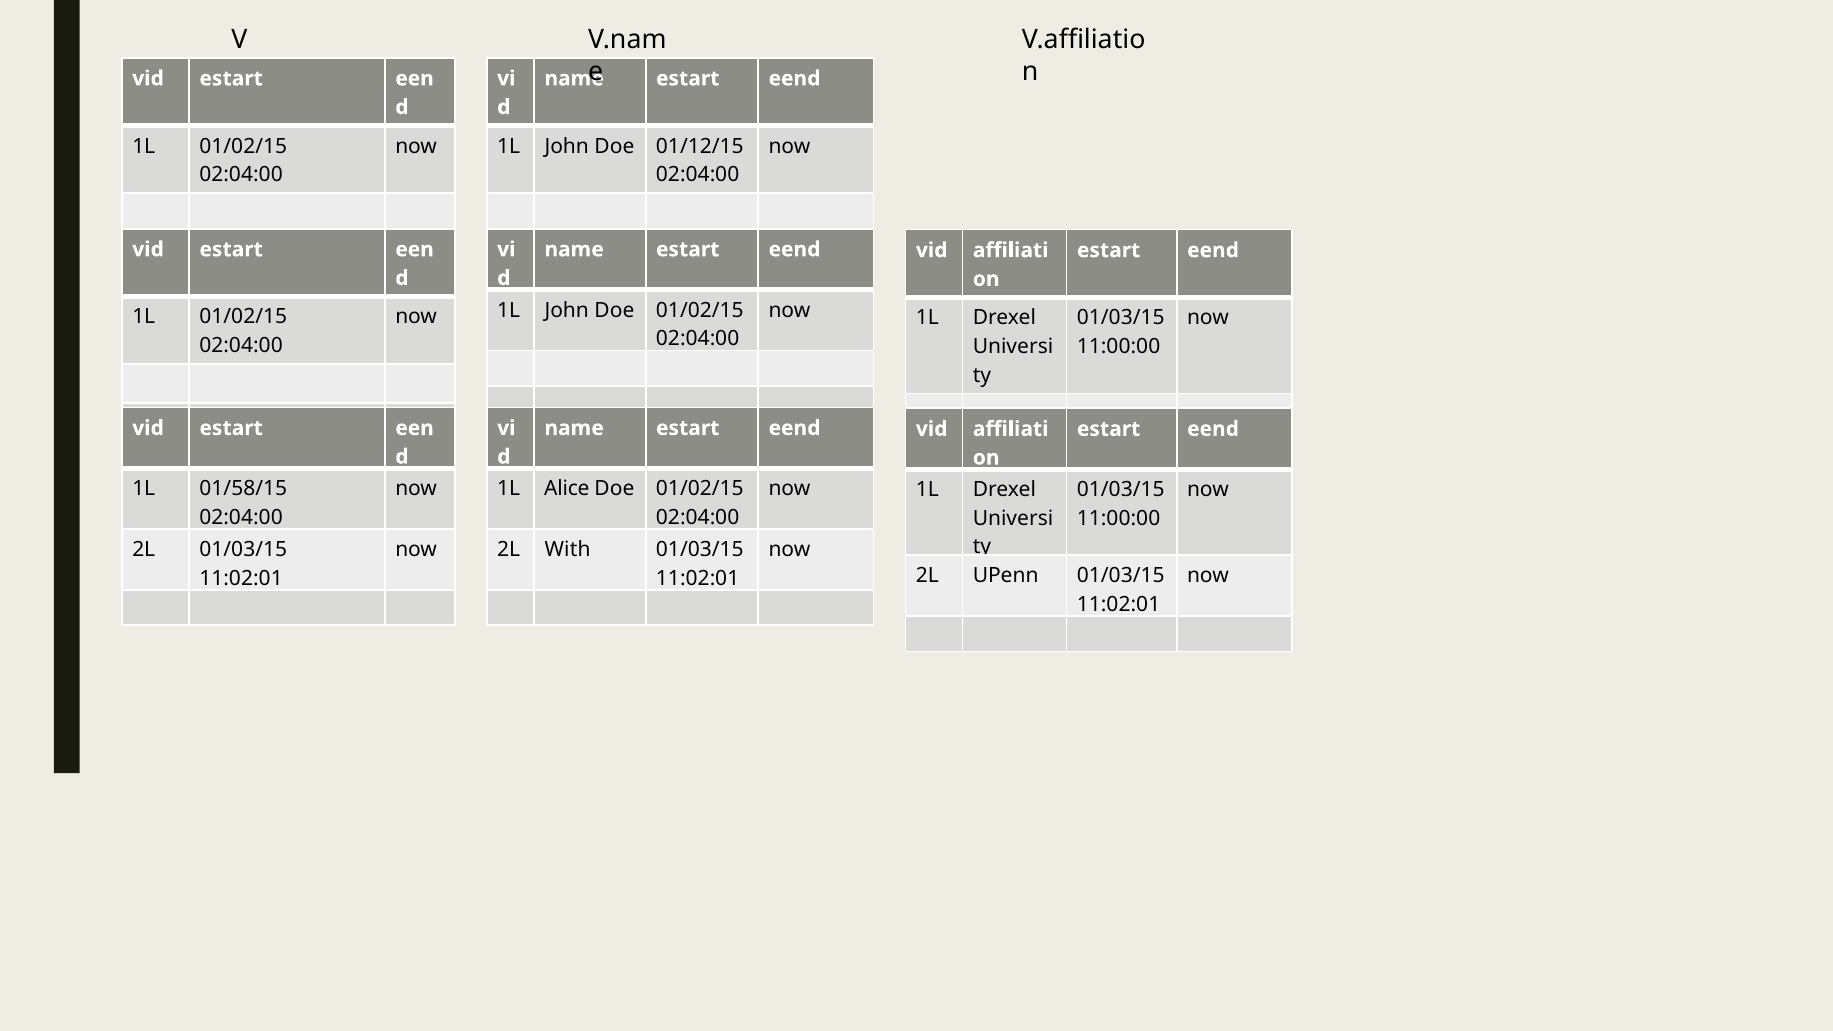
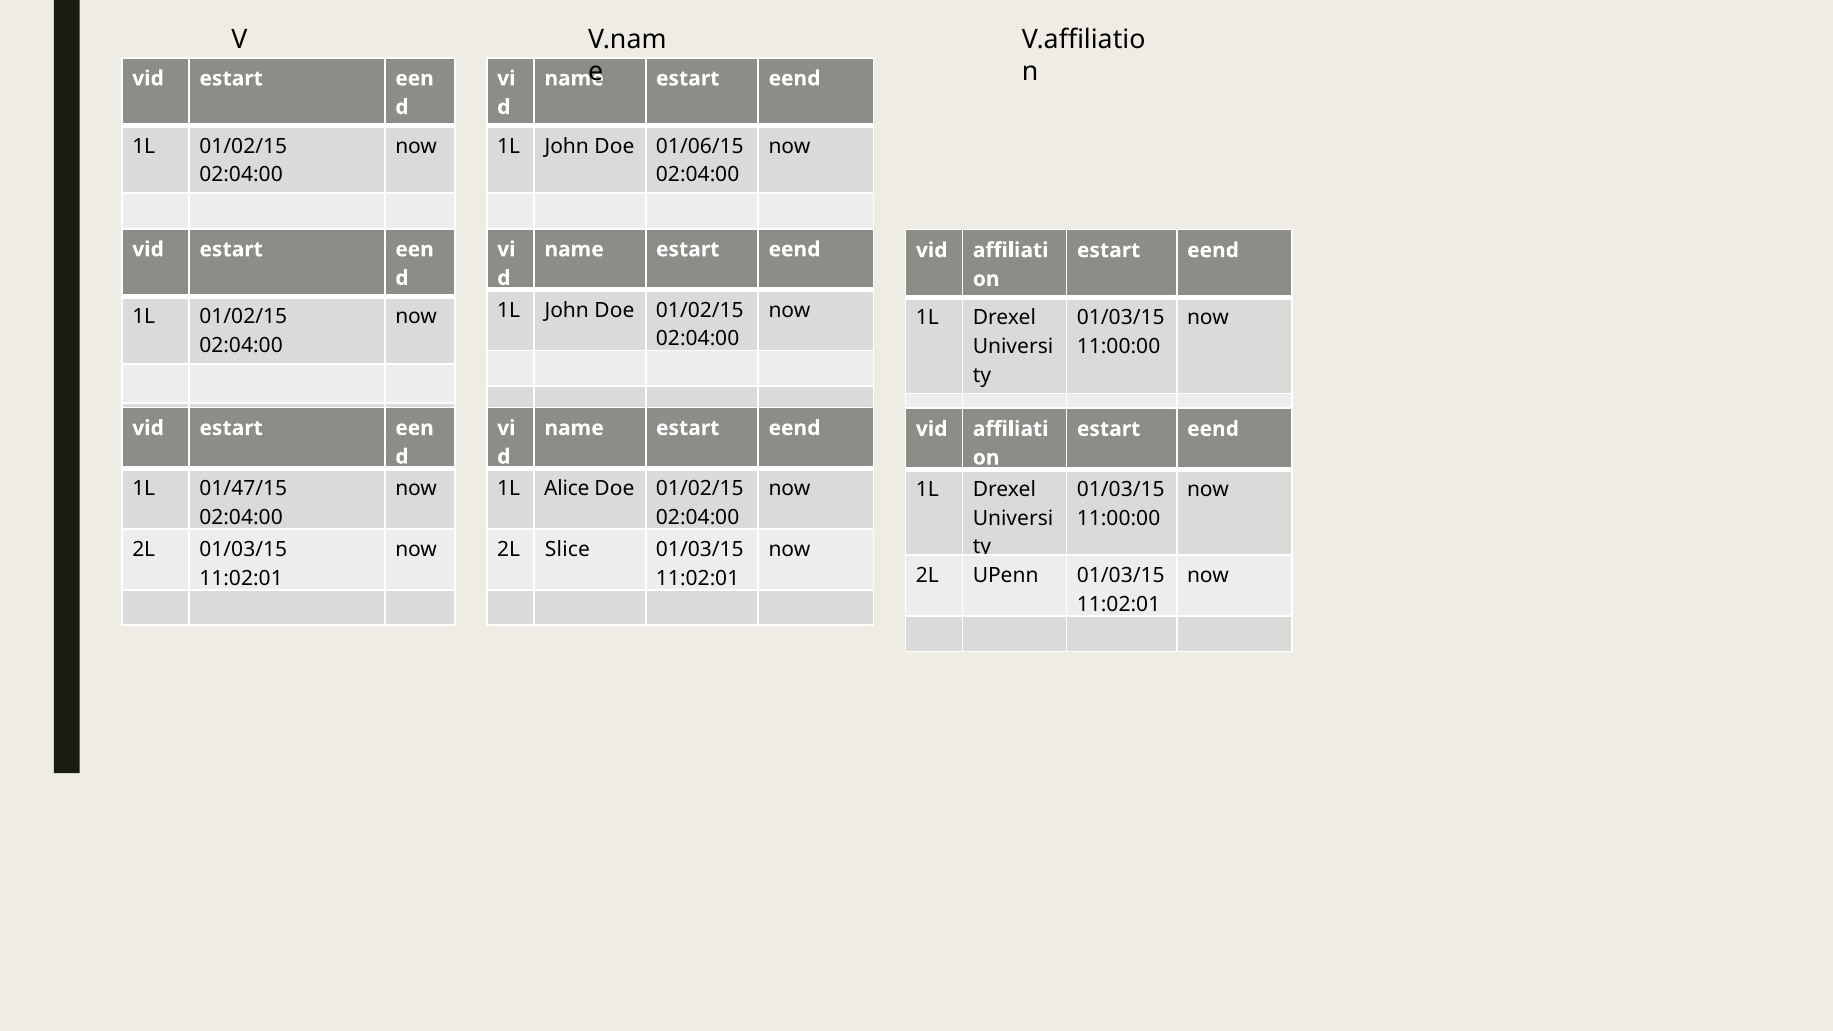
01/12/15: 01/12/15 -> 01/06/15
01/58/15: 01/58/15 -> 01/47/15
With: With -> Slice
